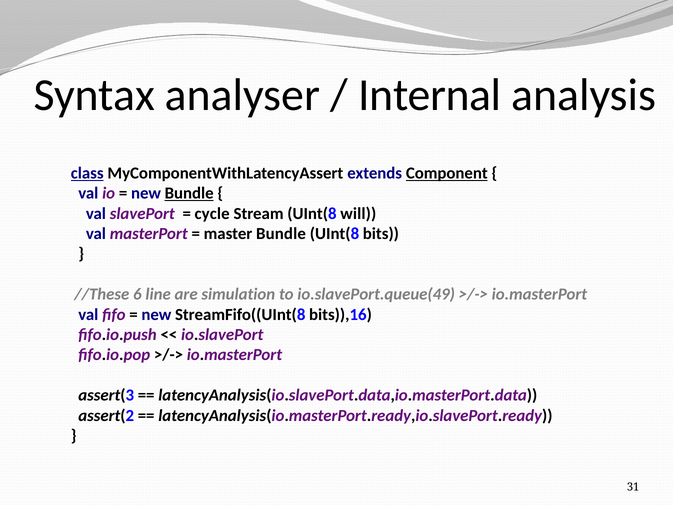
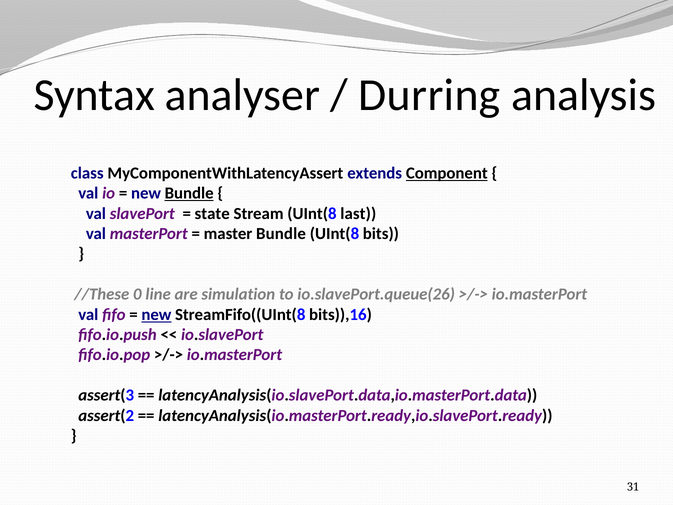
Internal: Internal -> Durring
class underline: present -> none
cycle: cycle -> state
will: will -> last
6: 6 -> 0
io.slavePort.queue(49: io.slavePort.queue(49 -> io.slavePort.queue(26
new at (156, 314) underline: none -> present
